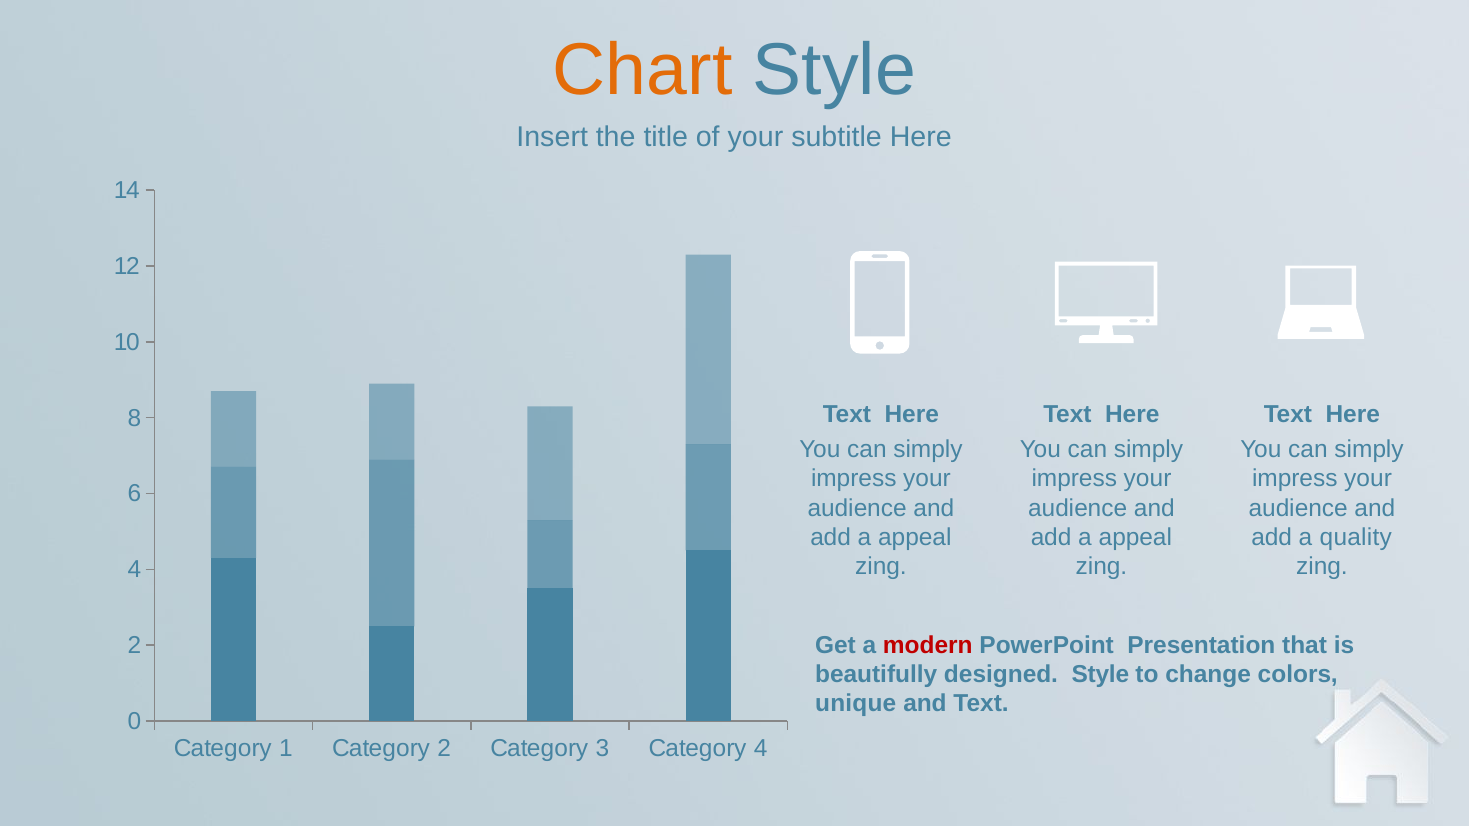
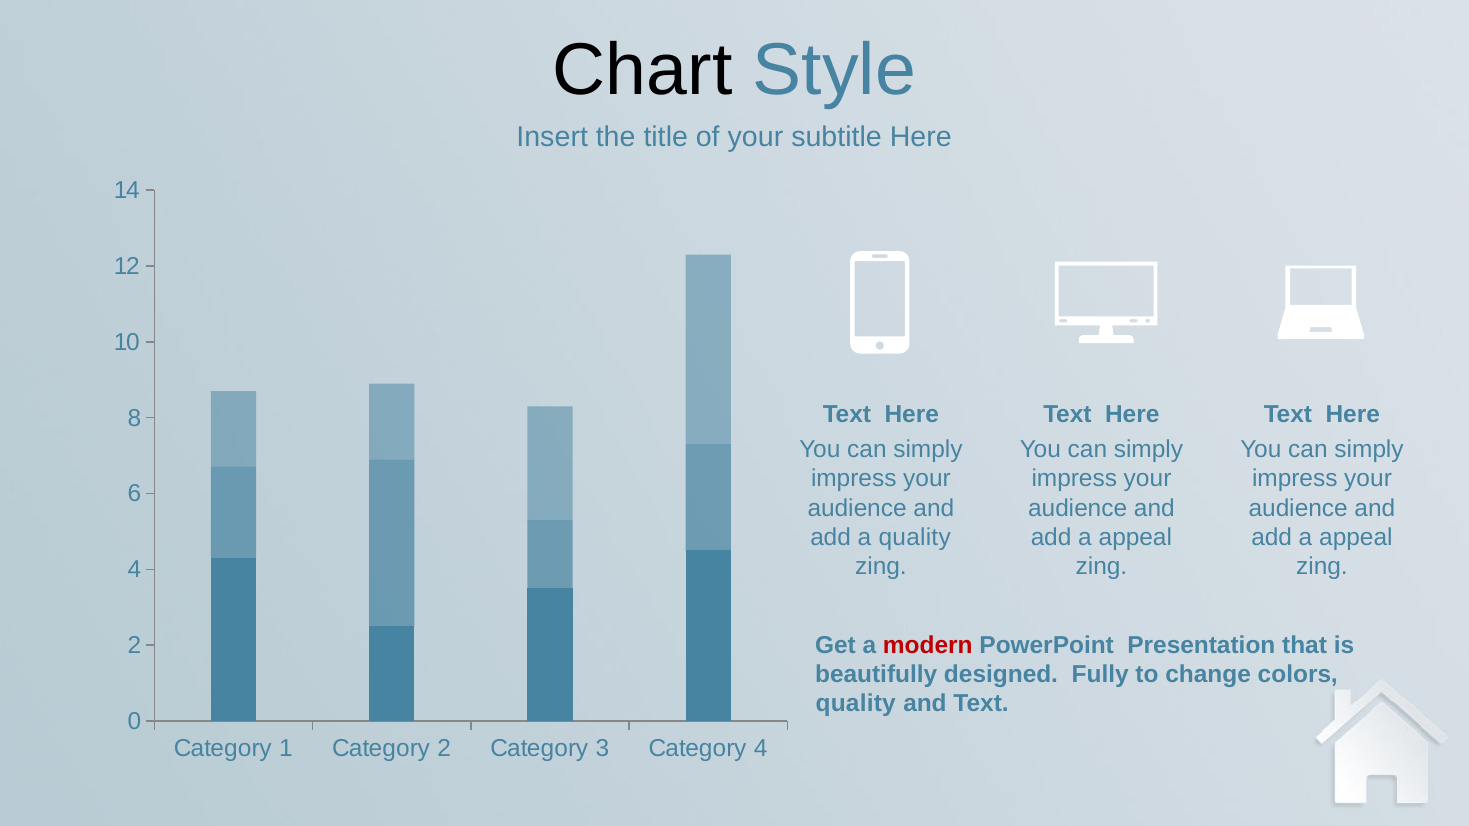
Chart colour: orange -> black
appeal at (915, 538): appeal -> quality
quality at (1356, 538): quality -> appeal
designed Style: Style -> Fully
unique at (856, 704): unique -> quality
